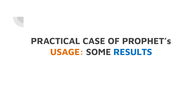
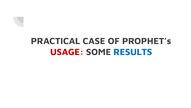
USAGE colour: orange -> red
